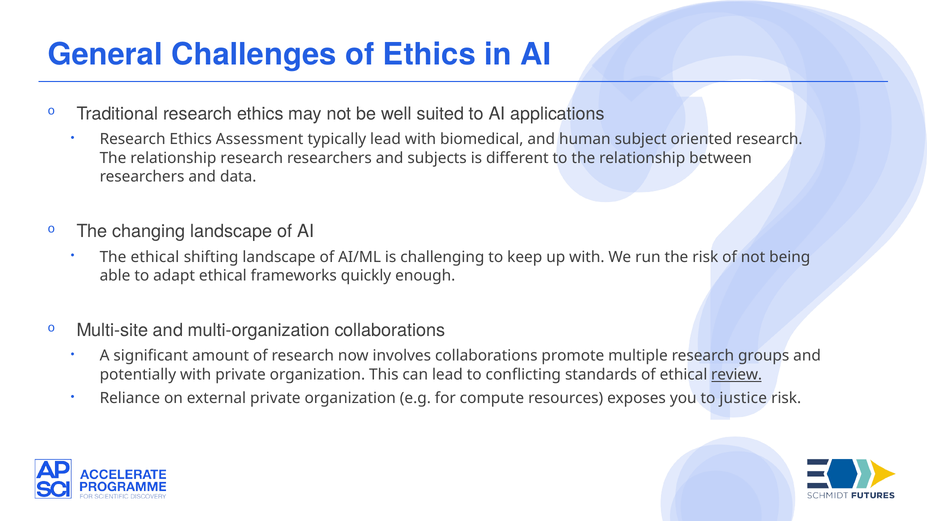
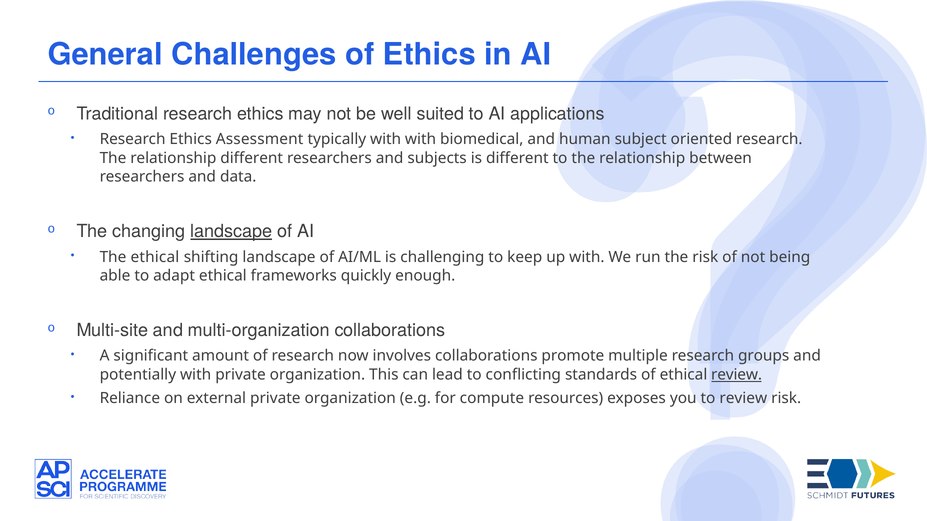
typically lead: lead -> with
relationship research: research -> different
landscape at (231, 232) underline: none -> present
to justice: justice -> review
